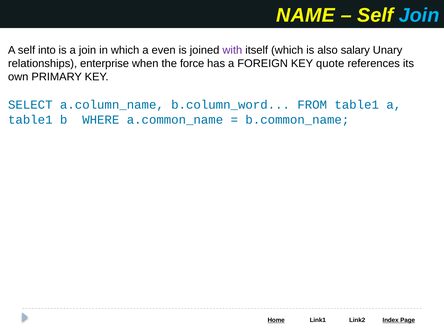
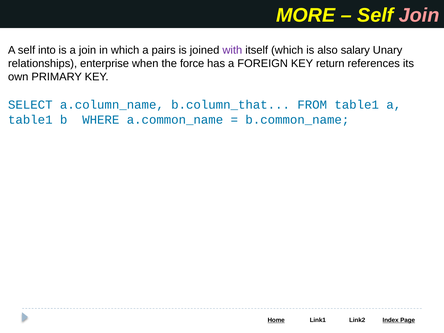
NAME: NAME -> MORE
Join at (419, 15) colour: light blue -> pink
even: even -> pairs
quote: quote -> return
b.column_word: b.column_word -> b.column_that
